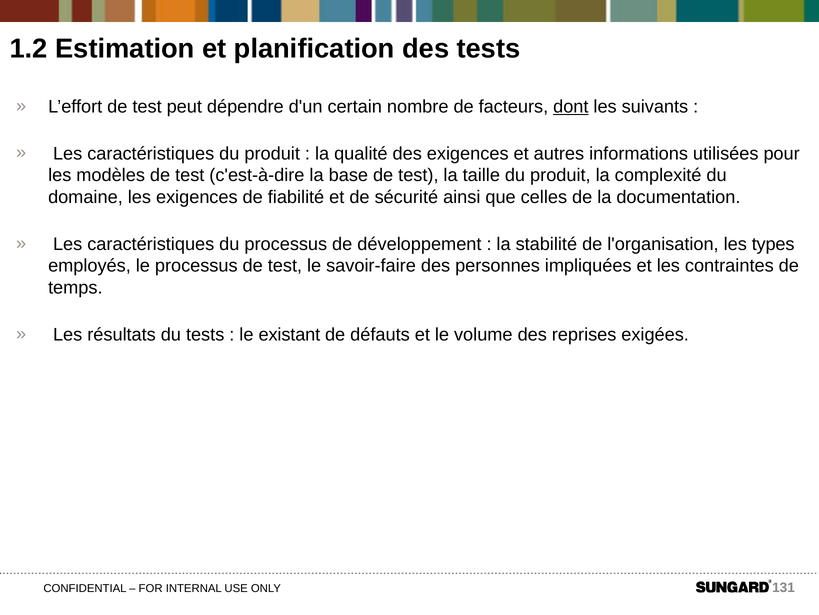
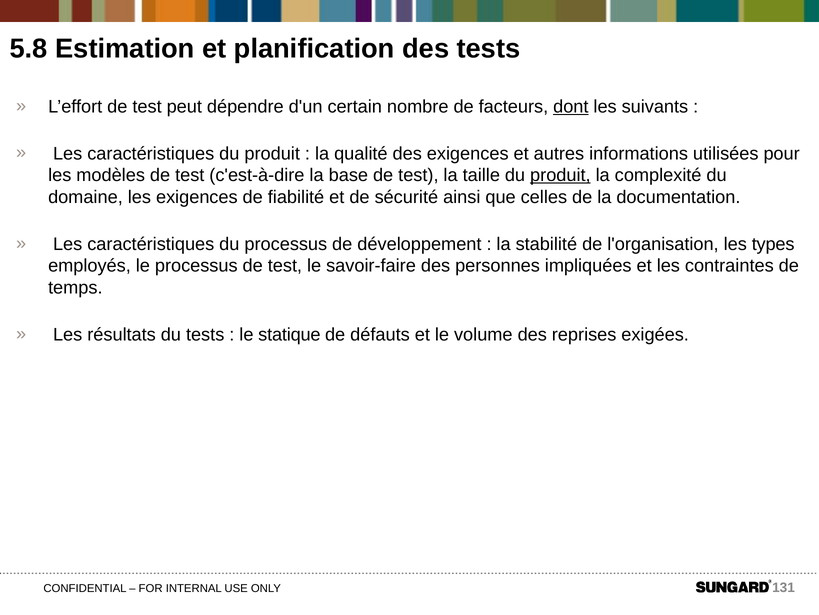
1.2: 1.2 -> 5.8
produit at (560, 175) underline: none -> present
existant: existant -> statique
